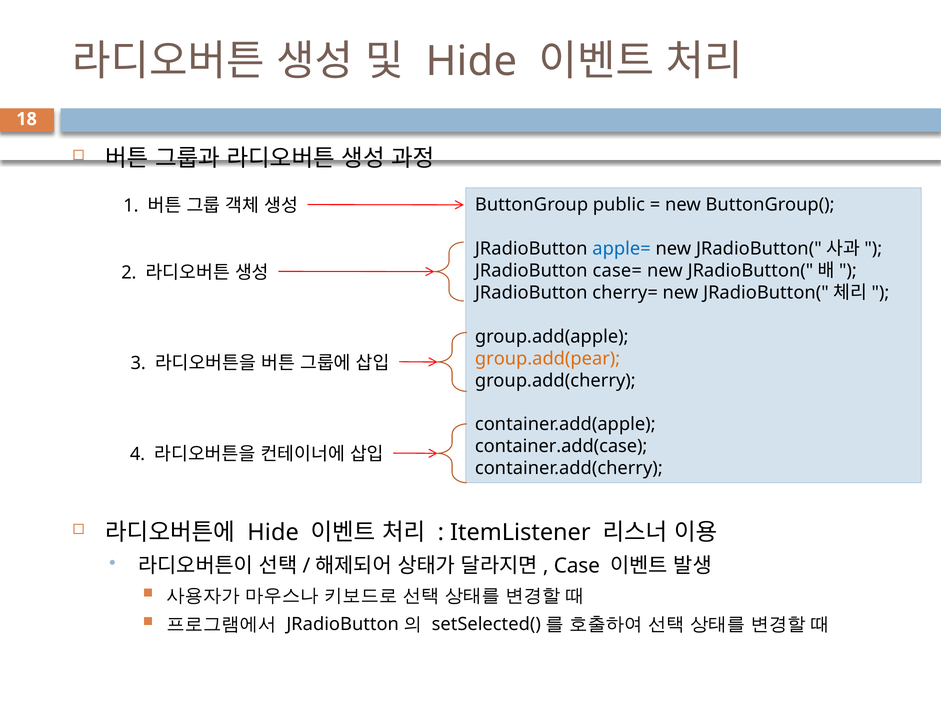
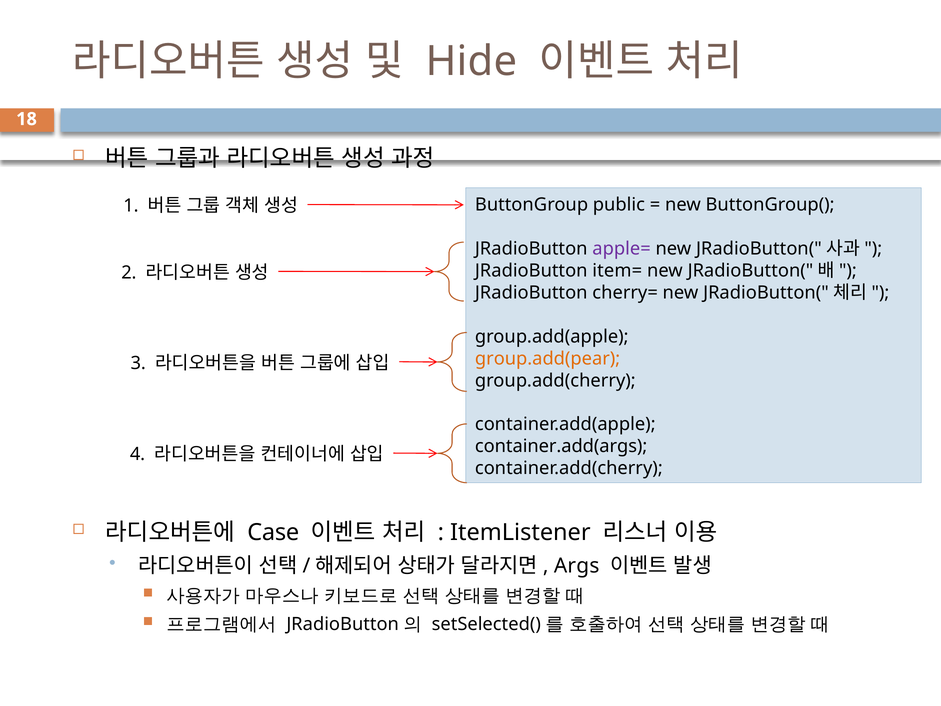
apple= colour: blue -> purple
case=: case= -> item=
container.add(case: container.add(case -> container.add(args
Hide at (273, 532): Hide -> Case
Case: Case -> Args
